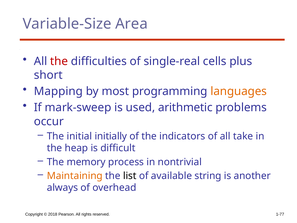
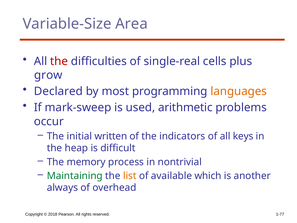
short: short -> grow
Mapping: Mapping -> Declared
initially: initially -> written
take: take -> keys
Maintaining colour: orange -> green
list colour: black -> orange
string: string -> which
